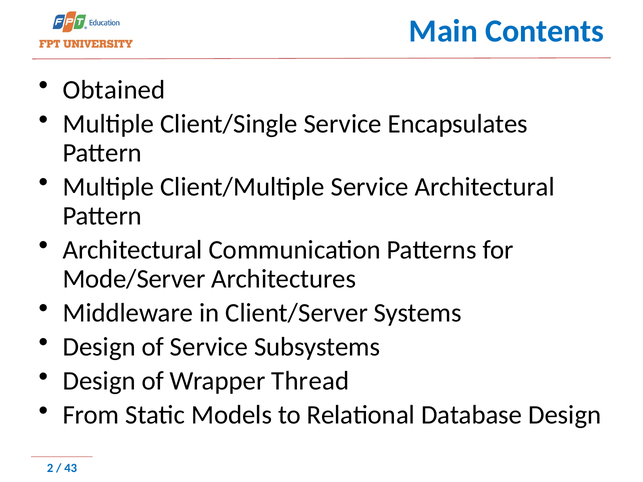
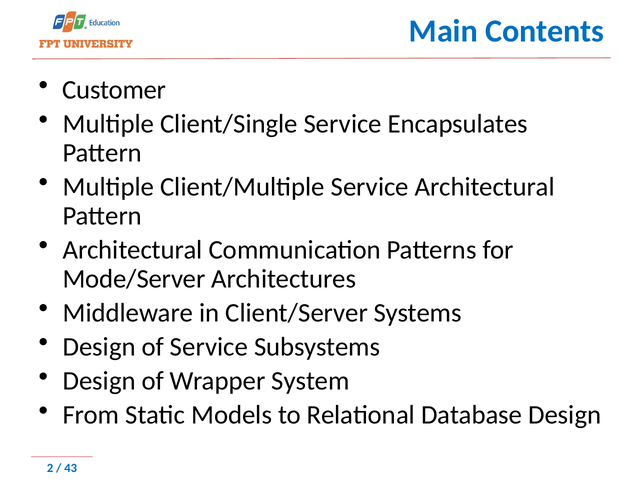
Obtained: Obtained -> Customer
Thread: Thread -> System
